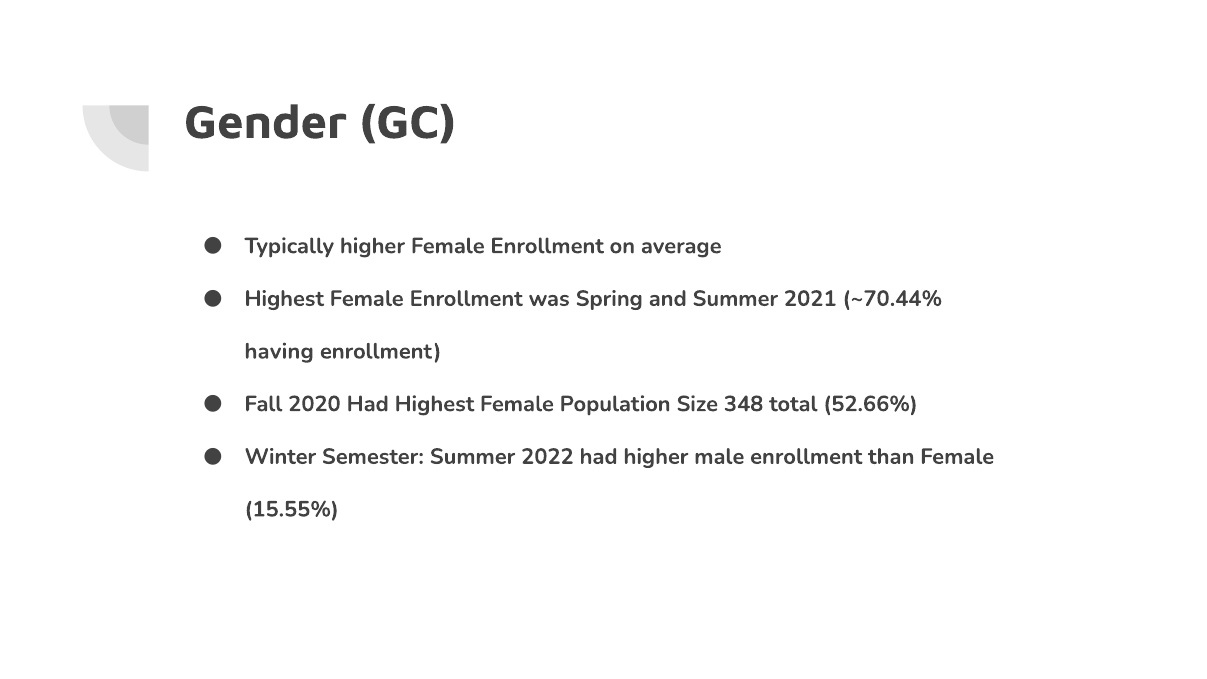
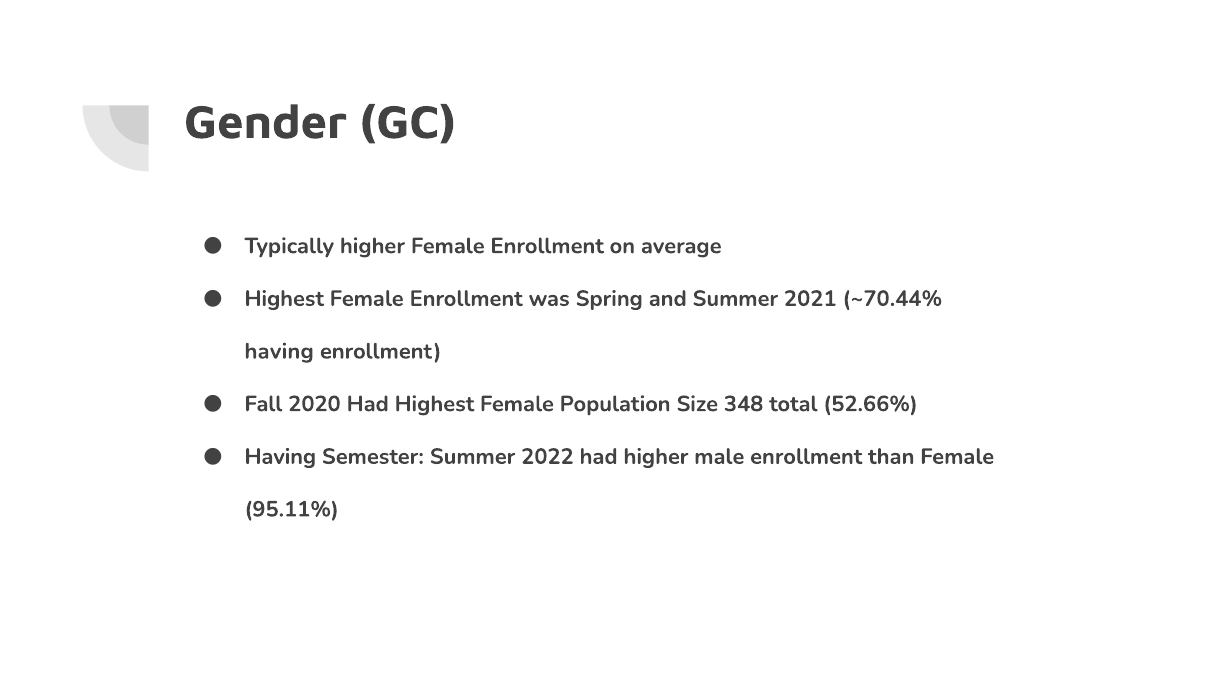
Winter at (280, 457): Winter -> Having
15.55%: 15.55% -> 95.11%
